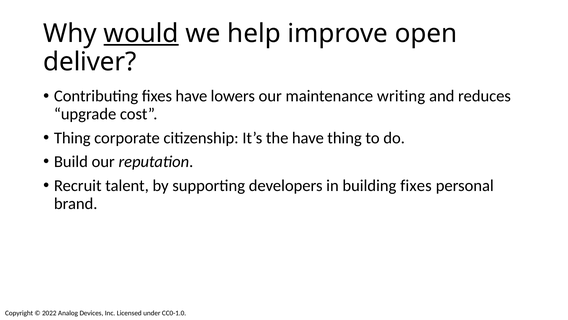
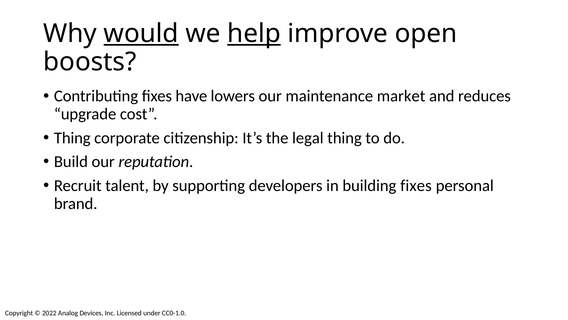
help underline: none -> present
deliver: deliver -> boosts
writing: writing -> market
the have: have -> legal
